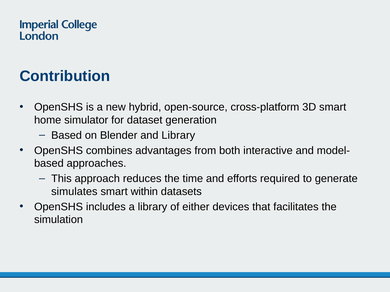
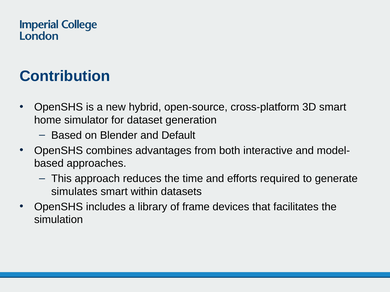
and Library: Library -> Default
either: either -> frame
